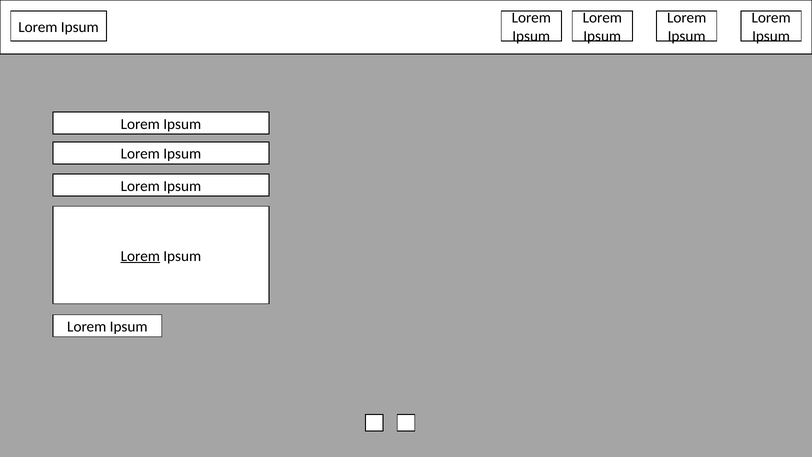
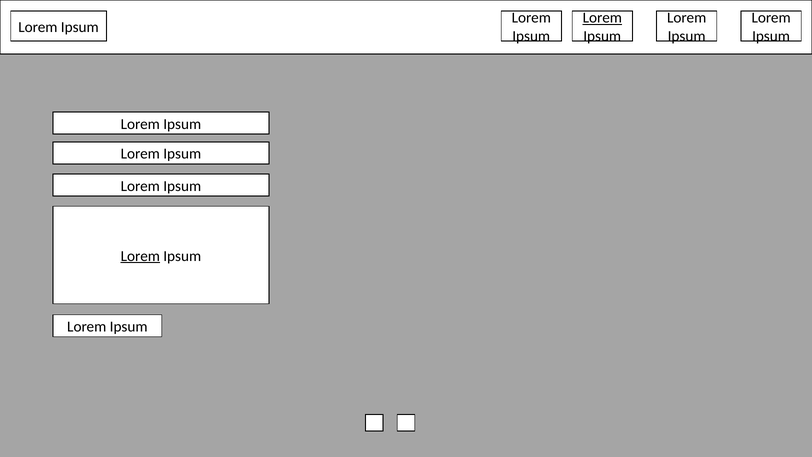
Lorem at (602, 18) underline: none -> present
